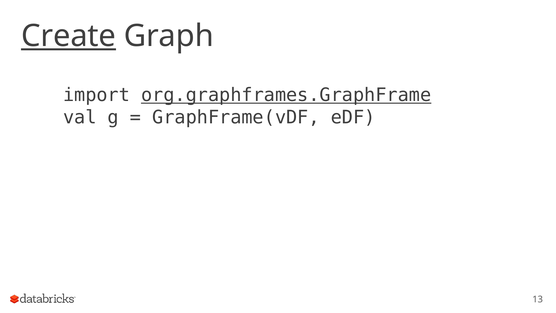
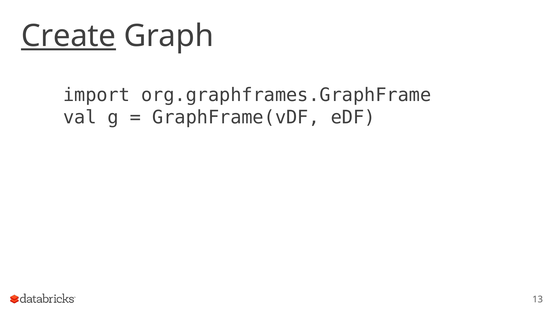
org.graphframes.GraphFrame underline: present -> none
